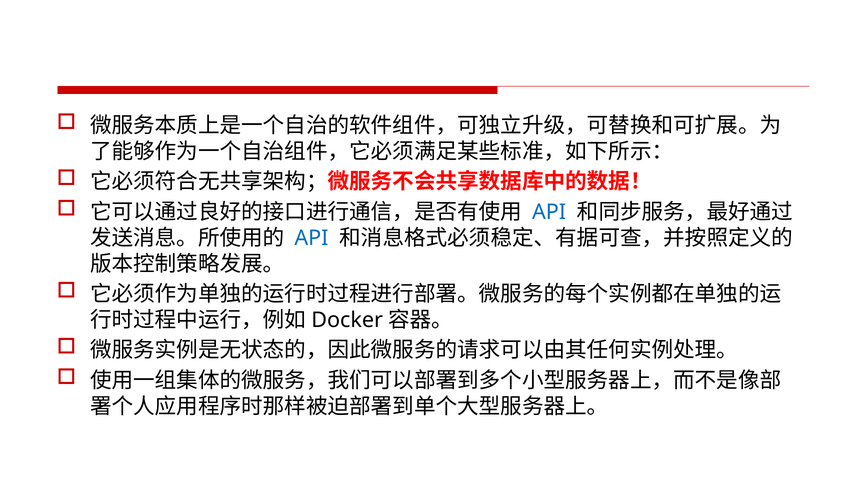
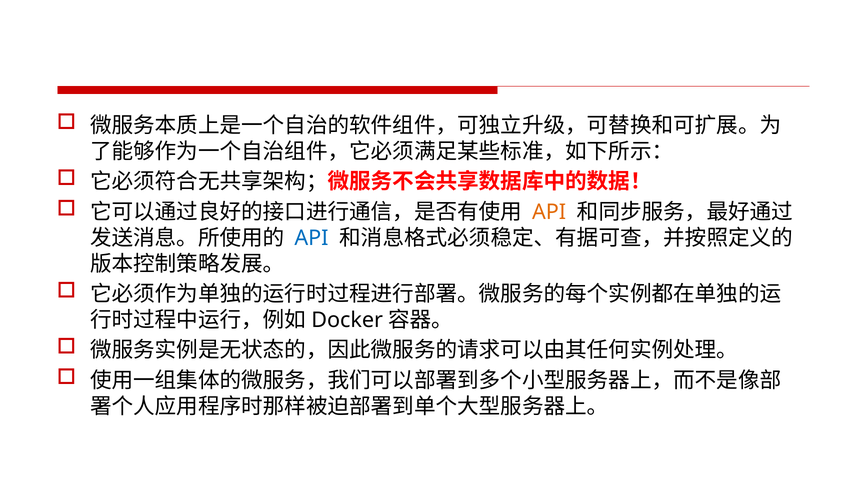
API at (549, 212) colour: blue -> orange
